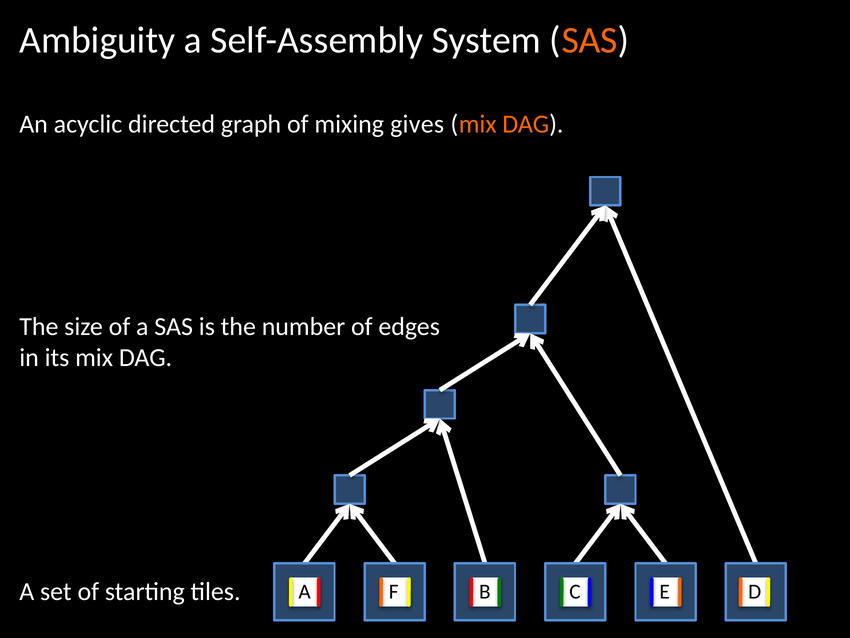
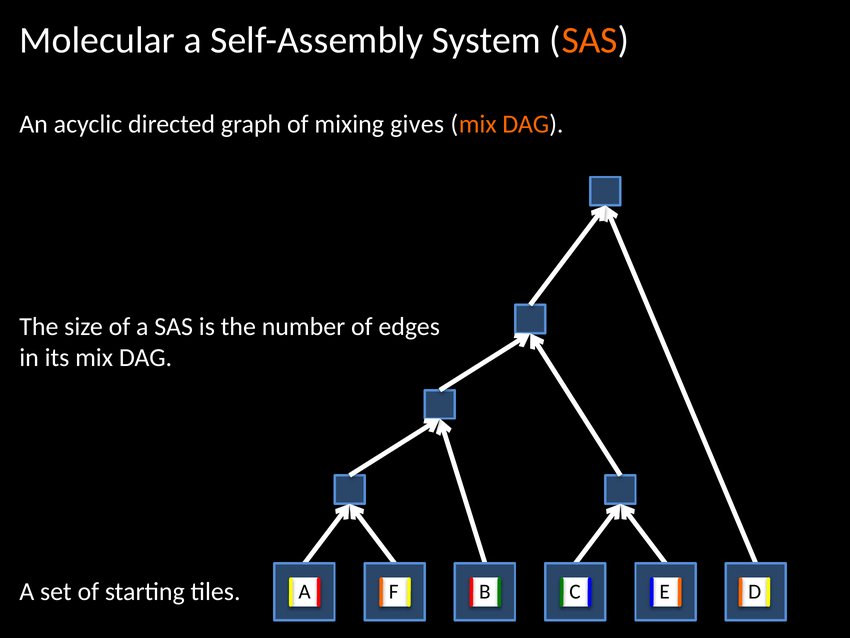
Ambiguity: Ambiguity -> Molecular
